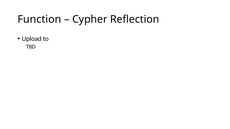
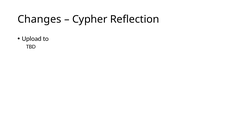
Function: Function -> Changes
